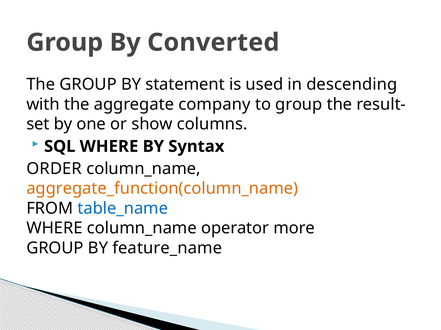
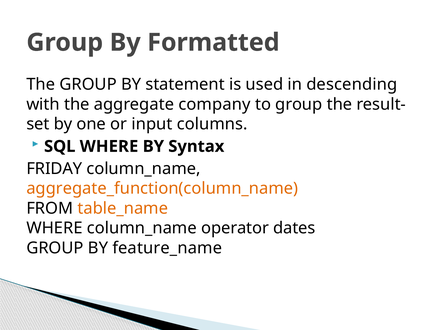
Converted: Converted -> Formatted
show: show -> input
ORDER: ORDER -> FRIDAY
table_name colour: blue -> orange
more: more -> dates
